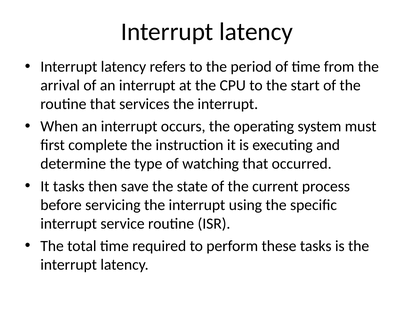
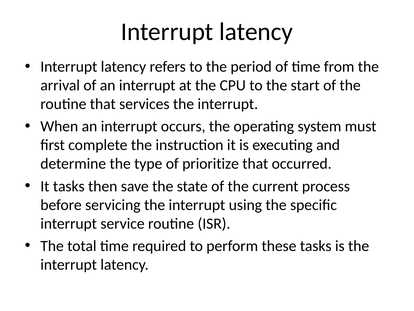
watching: watching -> prioritize
